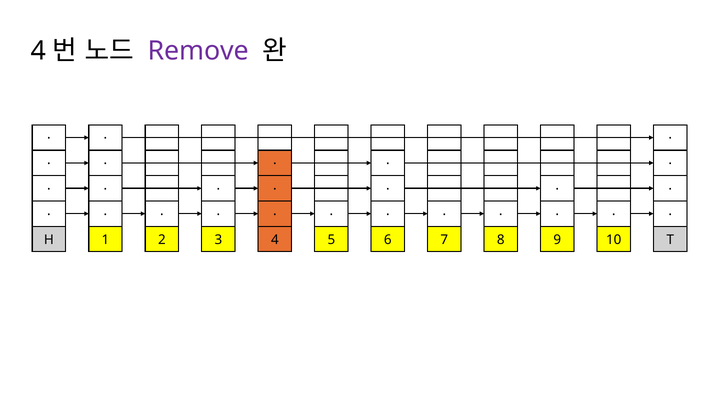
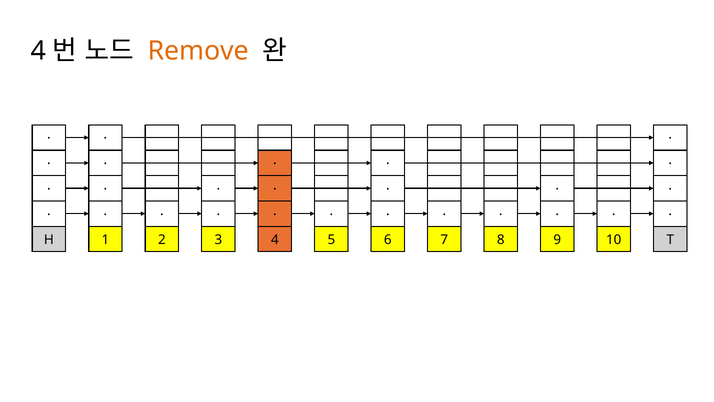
Remove colour: purple -> orange
